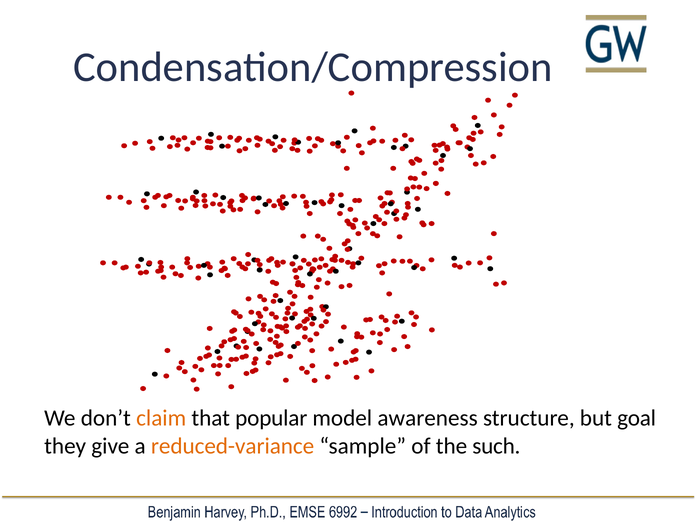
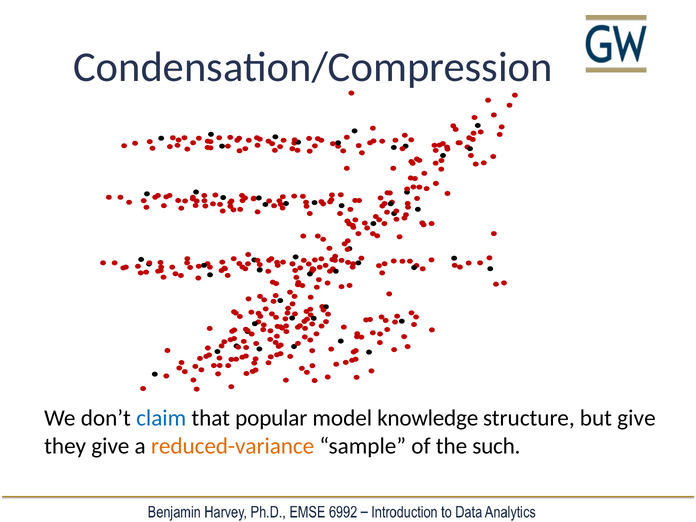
claim colour: orange -> blue
awareness: awareness -> knowledge
but goal: goal -> give
